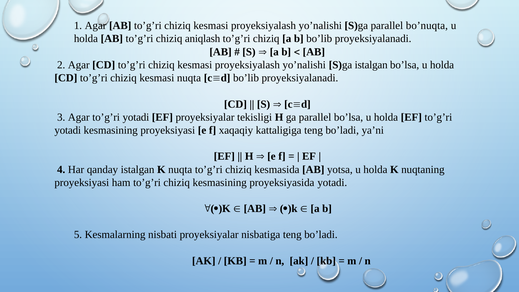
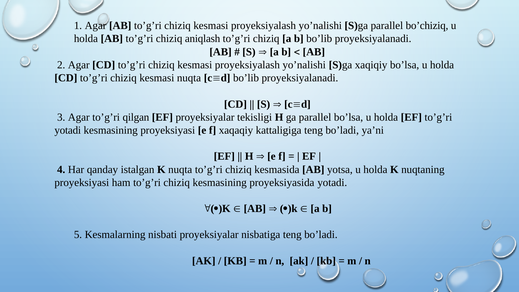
bo’nuqta: bo’nuqta -> bo’chiziq
S)ga istalgan: istalgan -> xaqiqiy
Agar to’g’ri yotadi: yotadi -> qilgan
